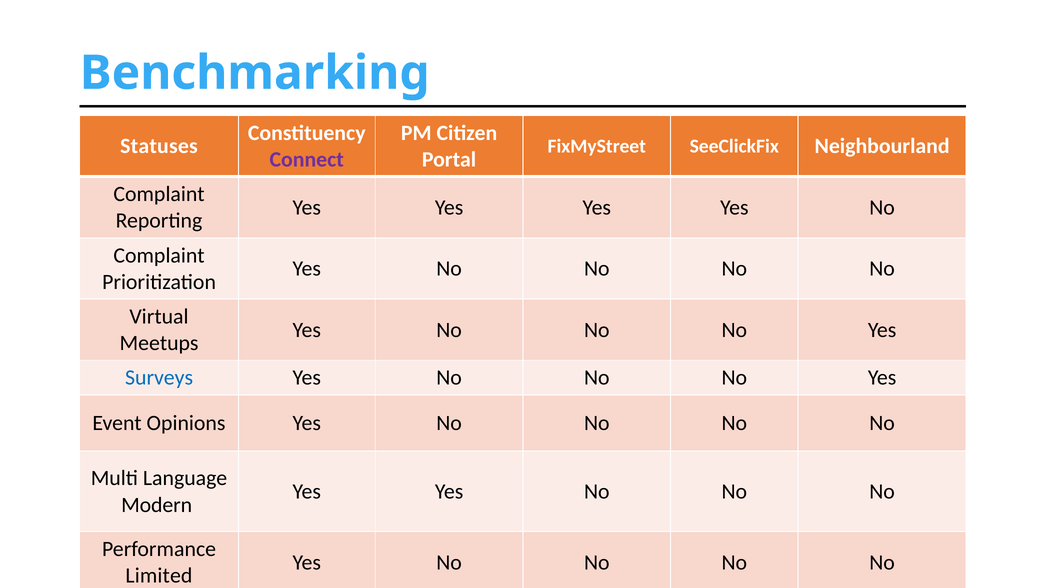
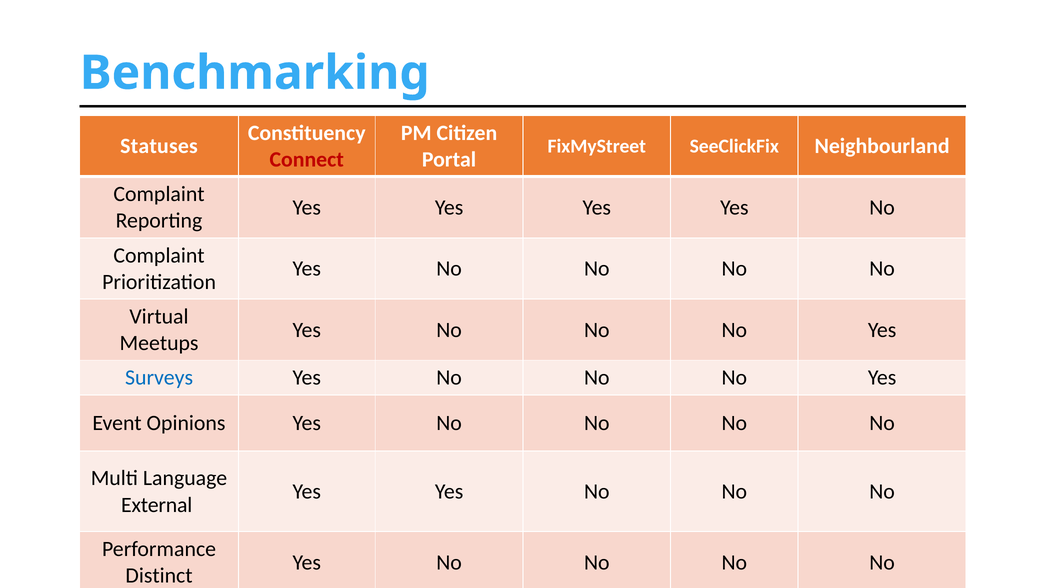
Connect colour: purple -> red
Modern: Modern -> External
Limited: Limited -> Distinct
